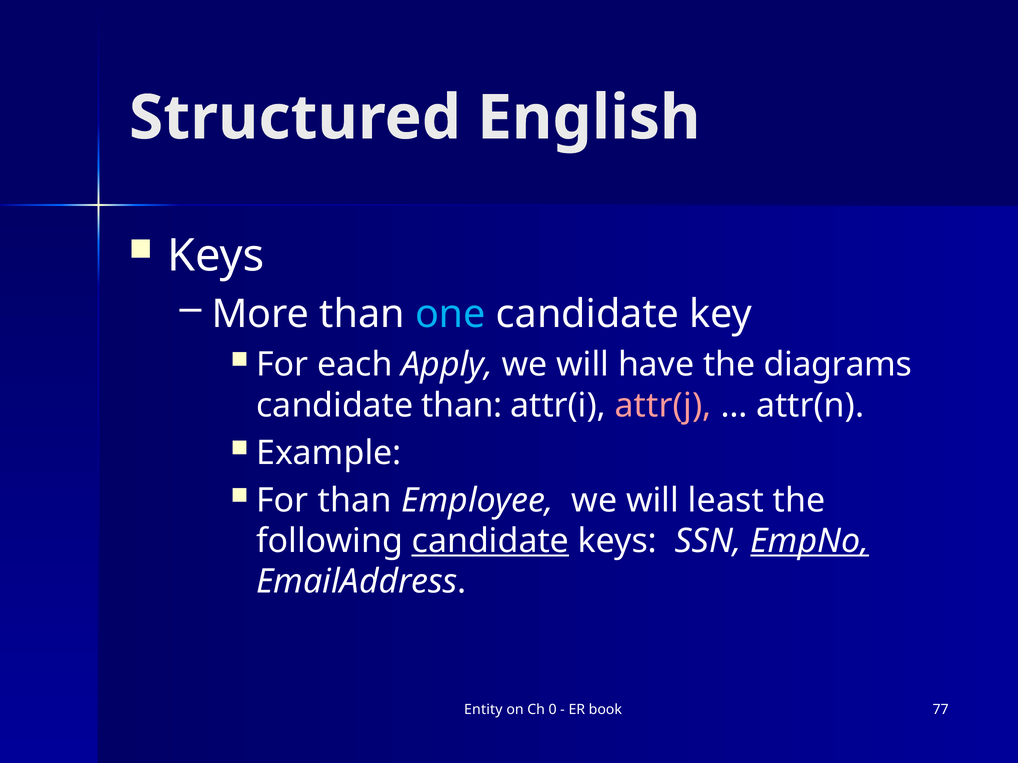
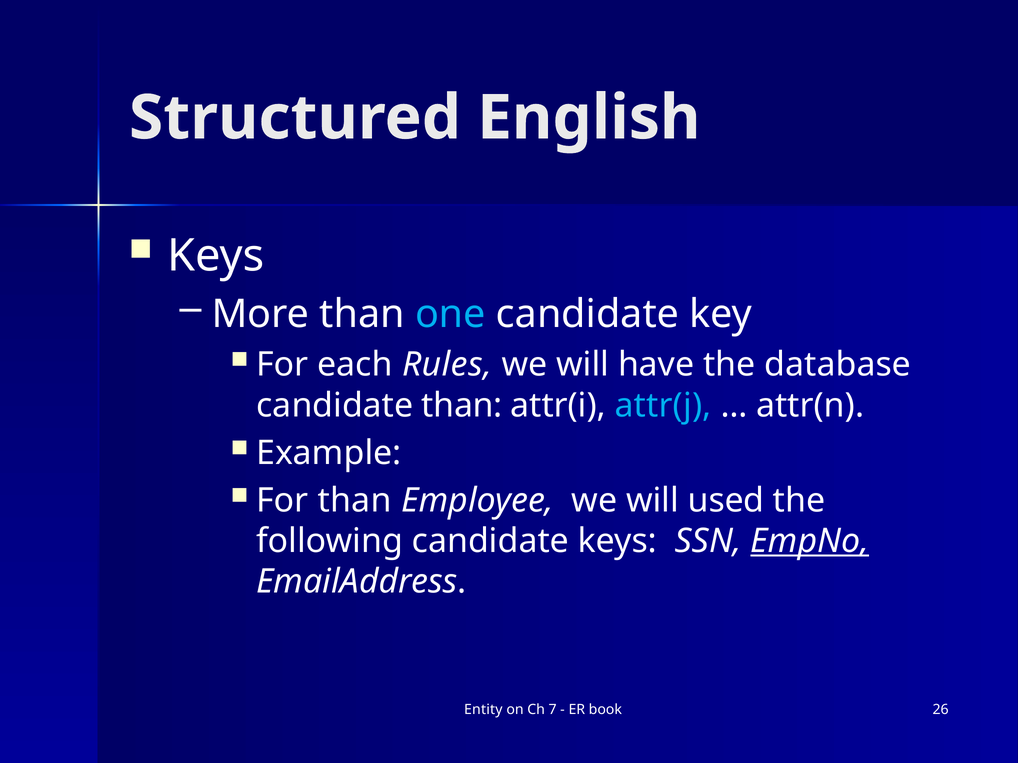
Apply: Apply -> Rules
diagrams: diagrams -> database
attr(j colour: pink -> light blue
least: least -> used
candidate at (490, 541) underline: present -> none
0: 0 -> 7
77: 77 -> 26
